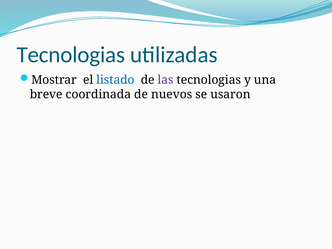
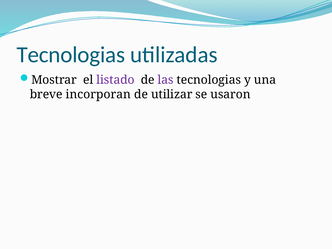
listado colour: blue -> purple
coordinada: coordinada -> incorporan
nuevos: nuevos -> utilizar
